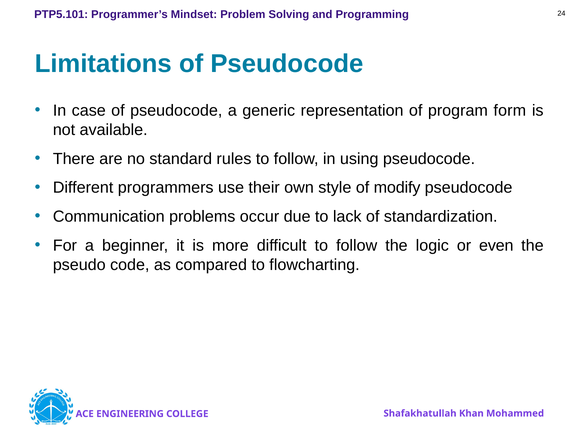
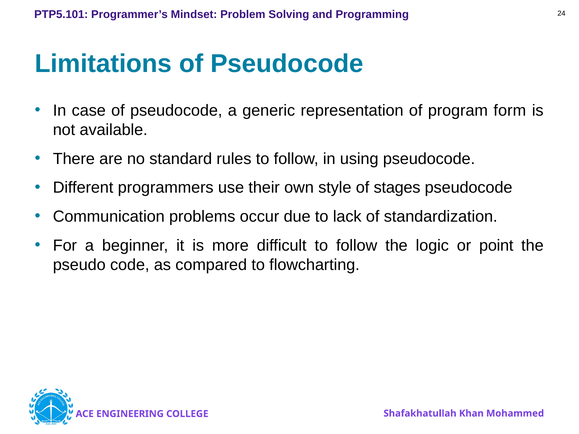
modify: modify -> stages
even: even -> point
